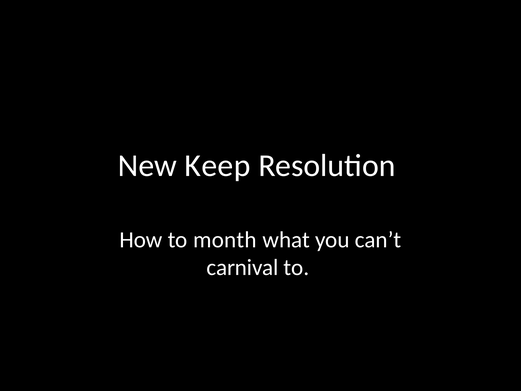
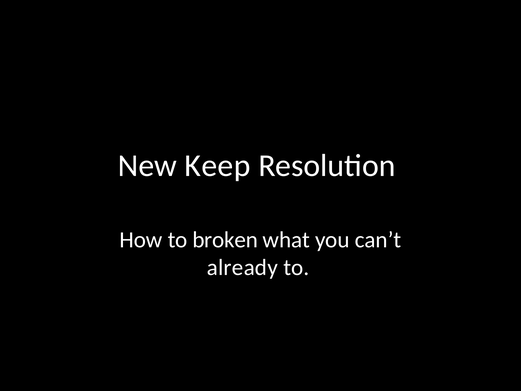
month: month -> broken
carnival: carnival -> already
